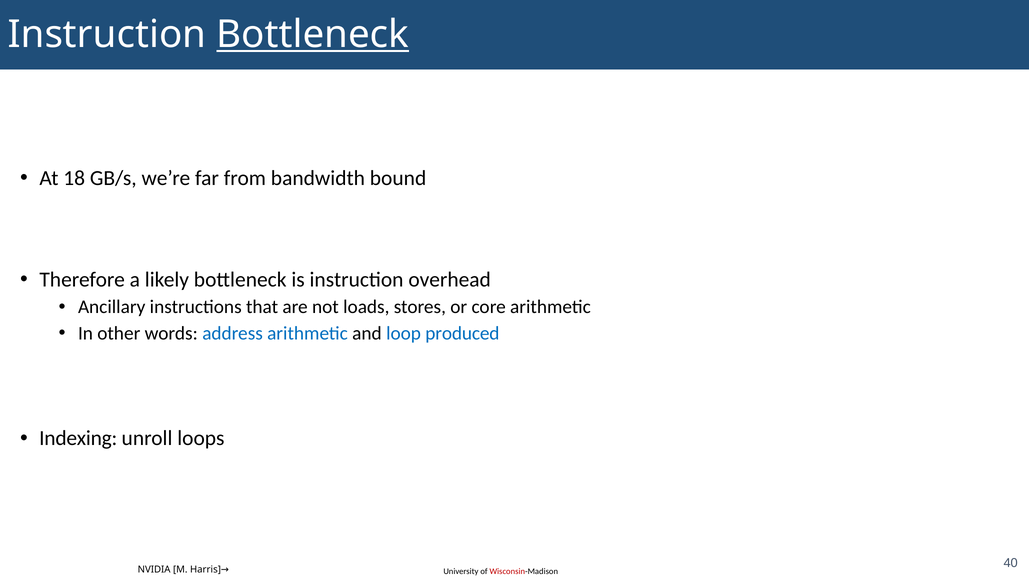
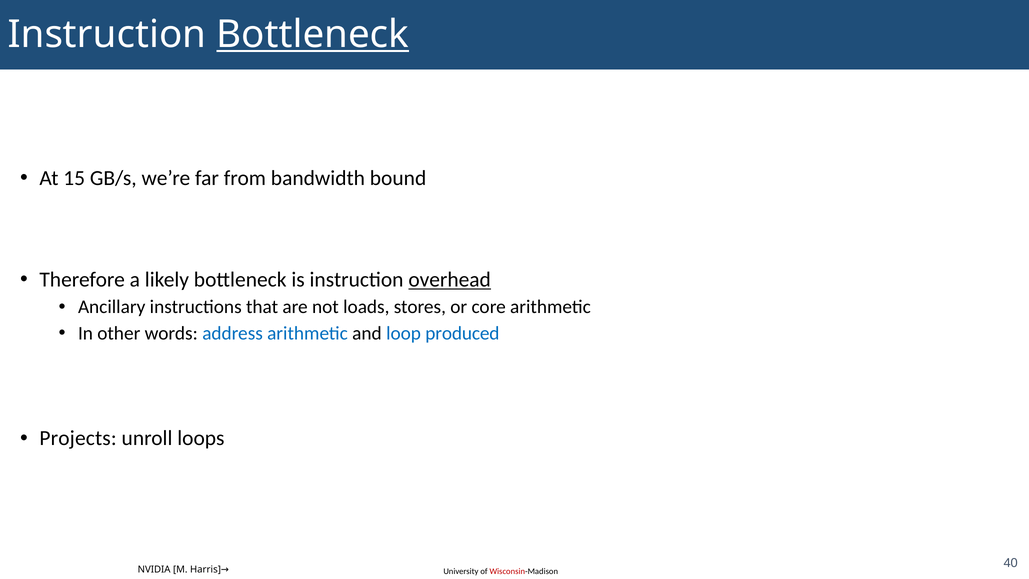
18: 18 -> 15
overhead underline: none -> present
Indexing: Indexing -> Projects
